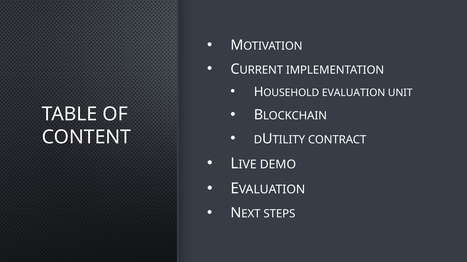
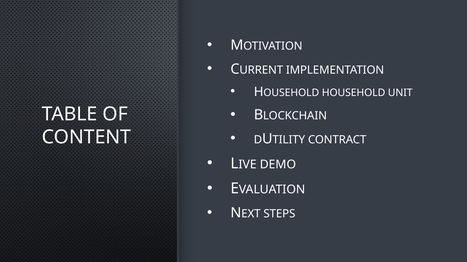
EVALUATION: EVALUATION -> HOUSEHOLD
